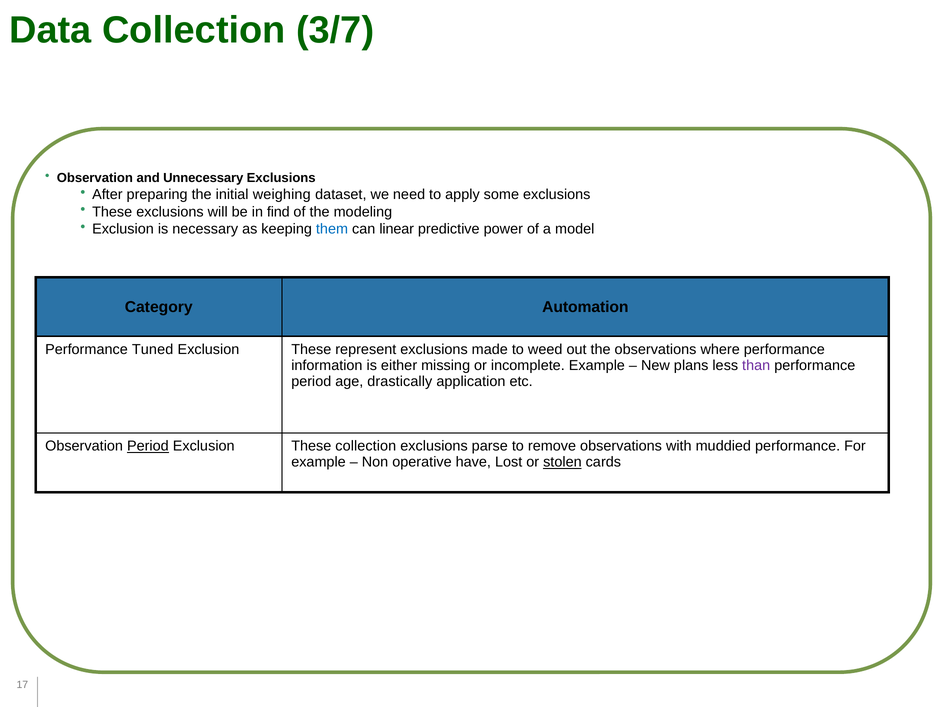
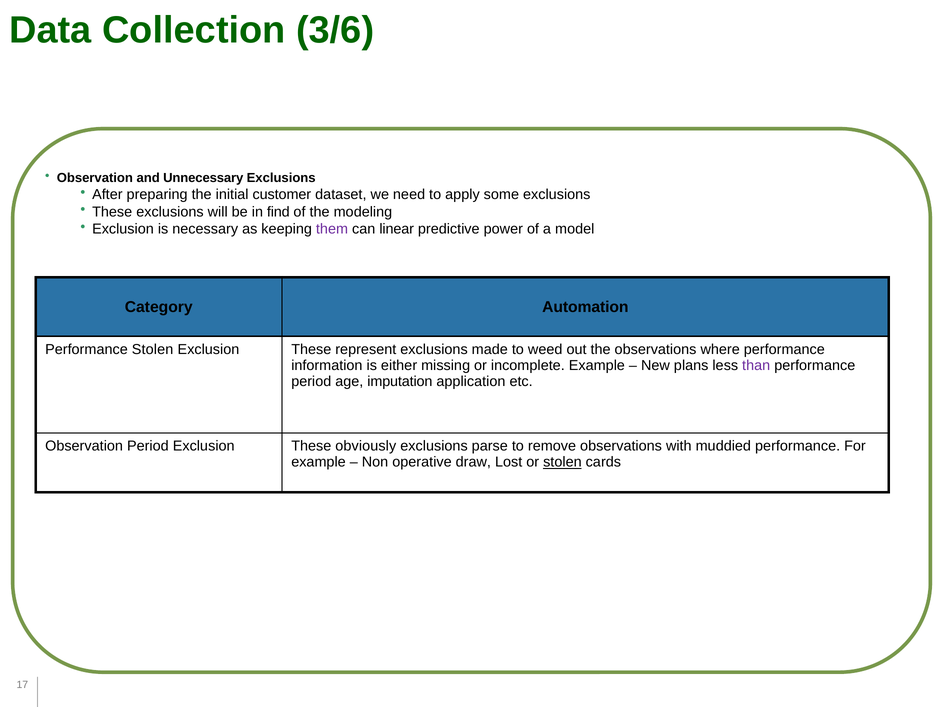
3/7: 3/7 -> 3/6
weighing: weighing -> customer
them colour: blue -> purple
Performance Tuned: Tuned -> Stolen
drastically: drastically -> imputation
Period at (148, 446) underline: present -> none
These collection: collection -> obviously
have: have -> draw
